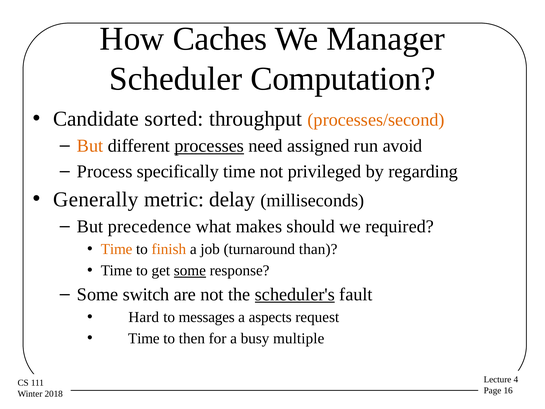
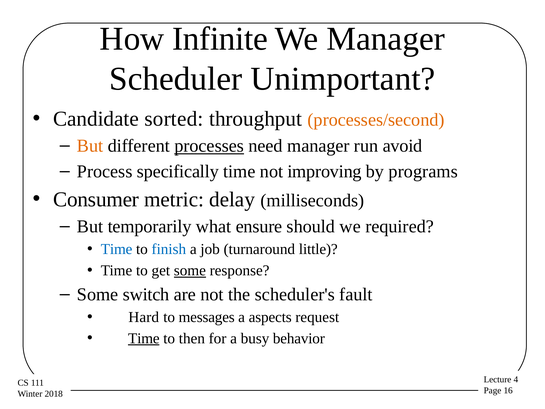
Caches: Caches -> Infinite
Computation: Computation -> Unimportant
need assigned: assigned -> manager
privileged: privileged -> improving
regarding: regarding -> programs
Generally: Generally -> Consumer
precedence: precedence -> temporarily
makes: makes -> ensure
Time at (117, 249) colour: orange -> blue
finish colour: orange -> blue
than: than -> little
scheduler's underline: present -> none
Time at (144, 338) underline: none -> present
multiple: multiple -> behavior
